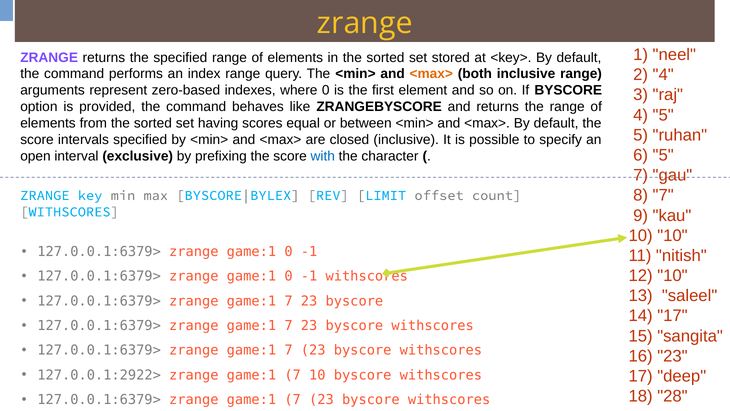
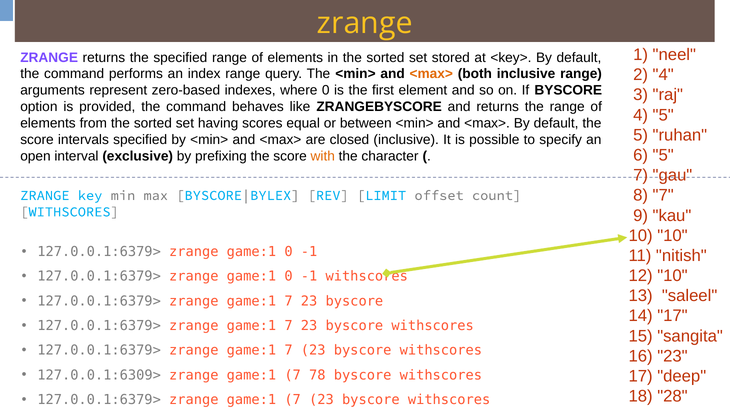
with colour: blue -> orange
127.0.0.1:2922>: 127.0.0.1:2922> -> 127.0.0.1:6309>
7 10: 10 -> 78
